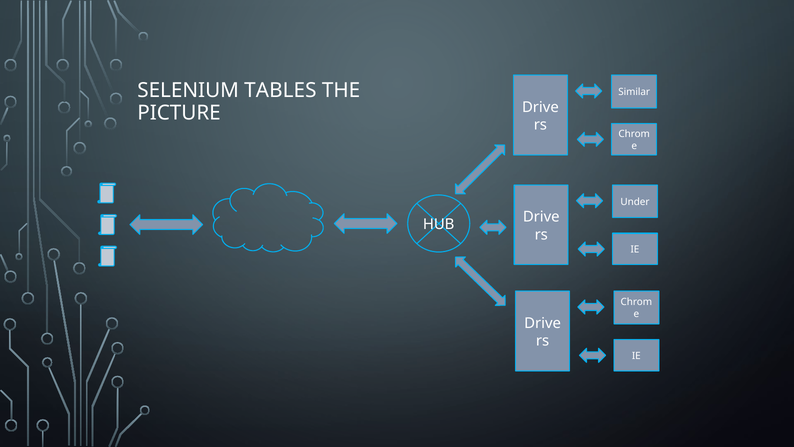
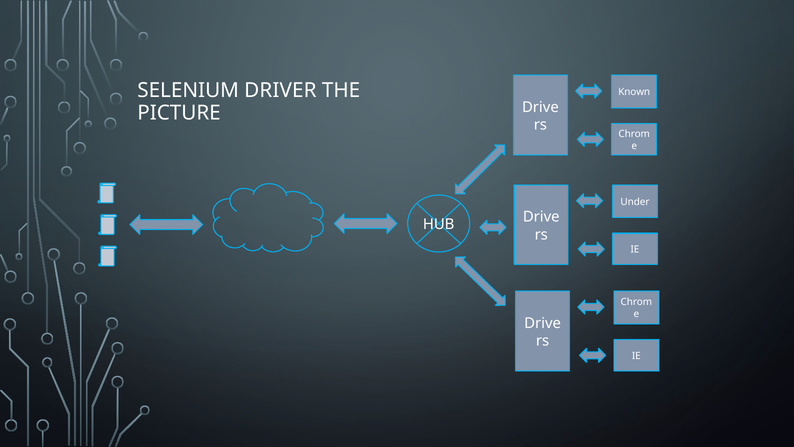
TABLES: TABLES -> DRIVER
Similar: Similar -> Known
